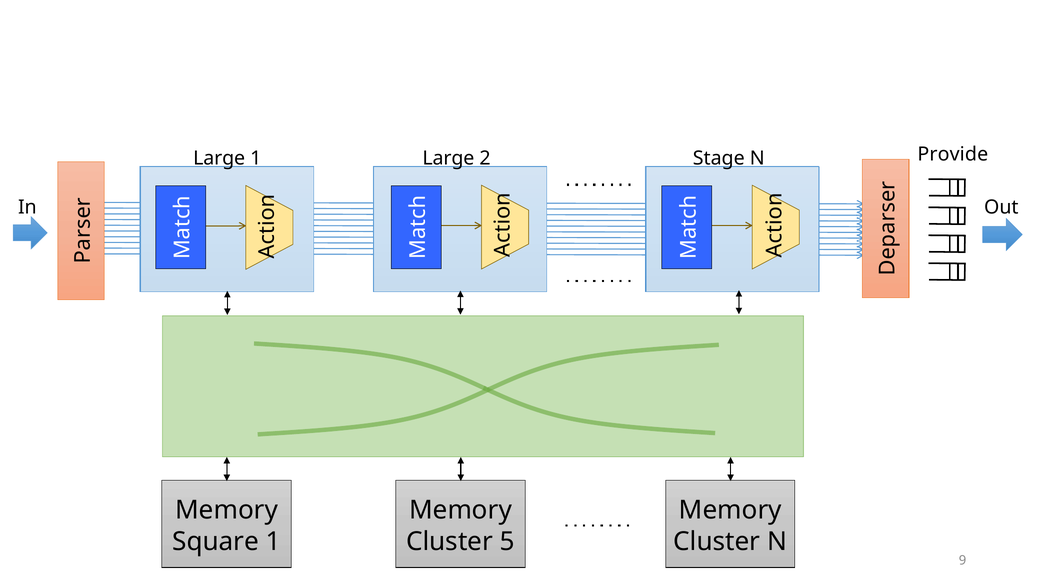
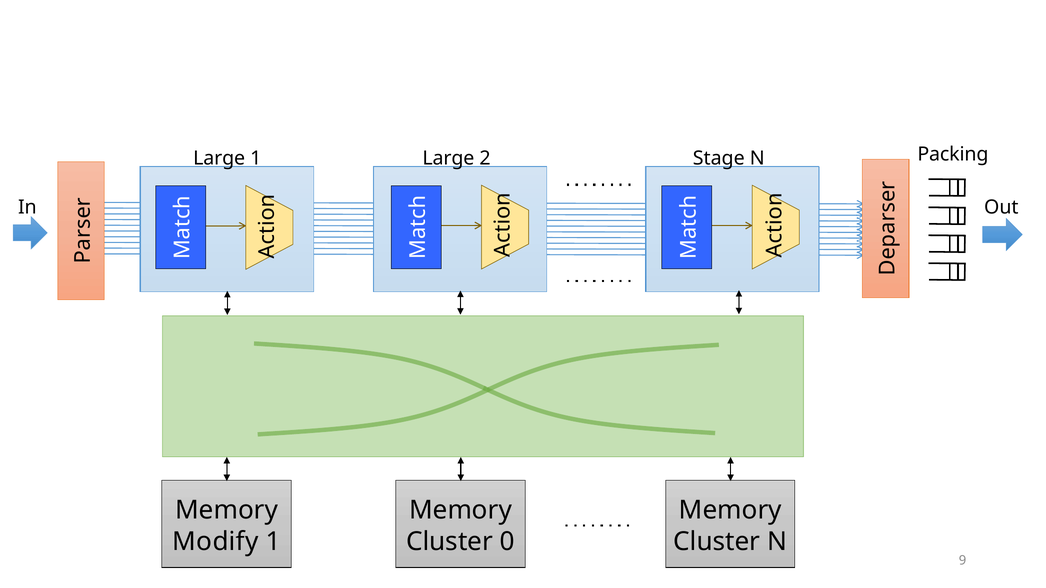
Provide: Provide -> Packing
Square: Square -> Modify
5: 5 -> 0
